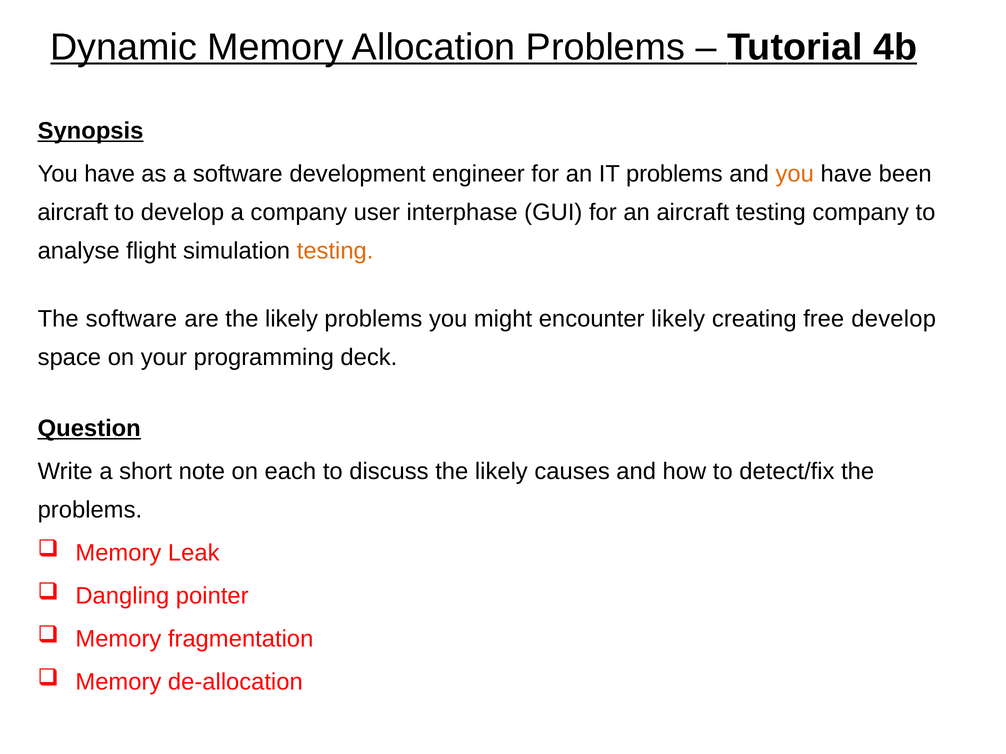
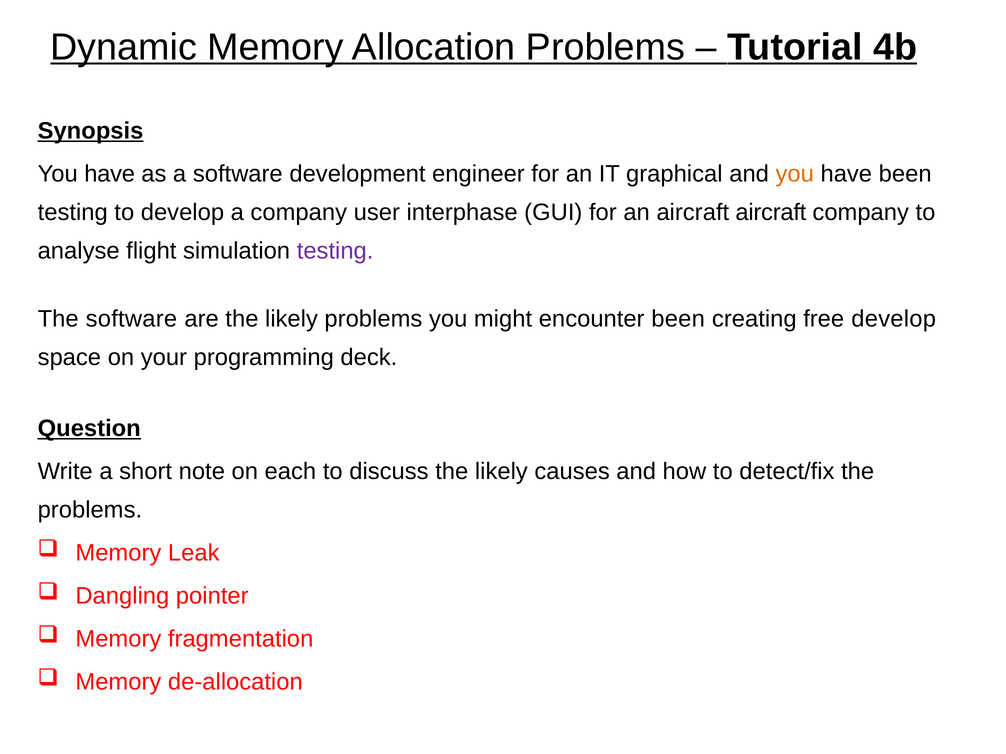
IT problems: problems -> graphical
aircraft at (73, 212): aircraft -> testing
aircraft testing: testing -> aircraft
testing at (335, 251) colour: orange -> purple
encounter likely: likely -> been
